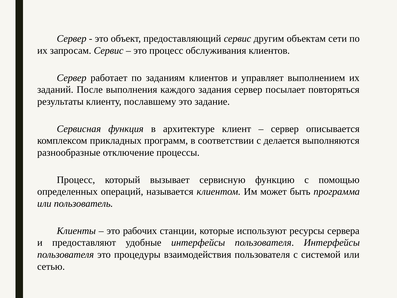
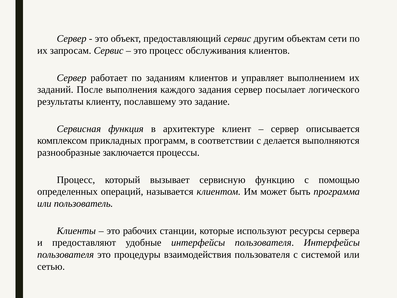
повторяться: повторяться -> логического
отключение: отключение -> заключается
